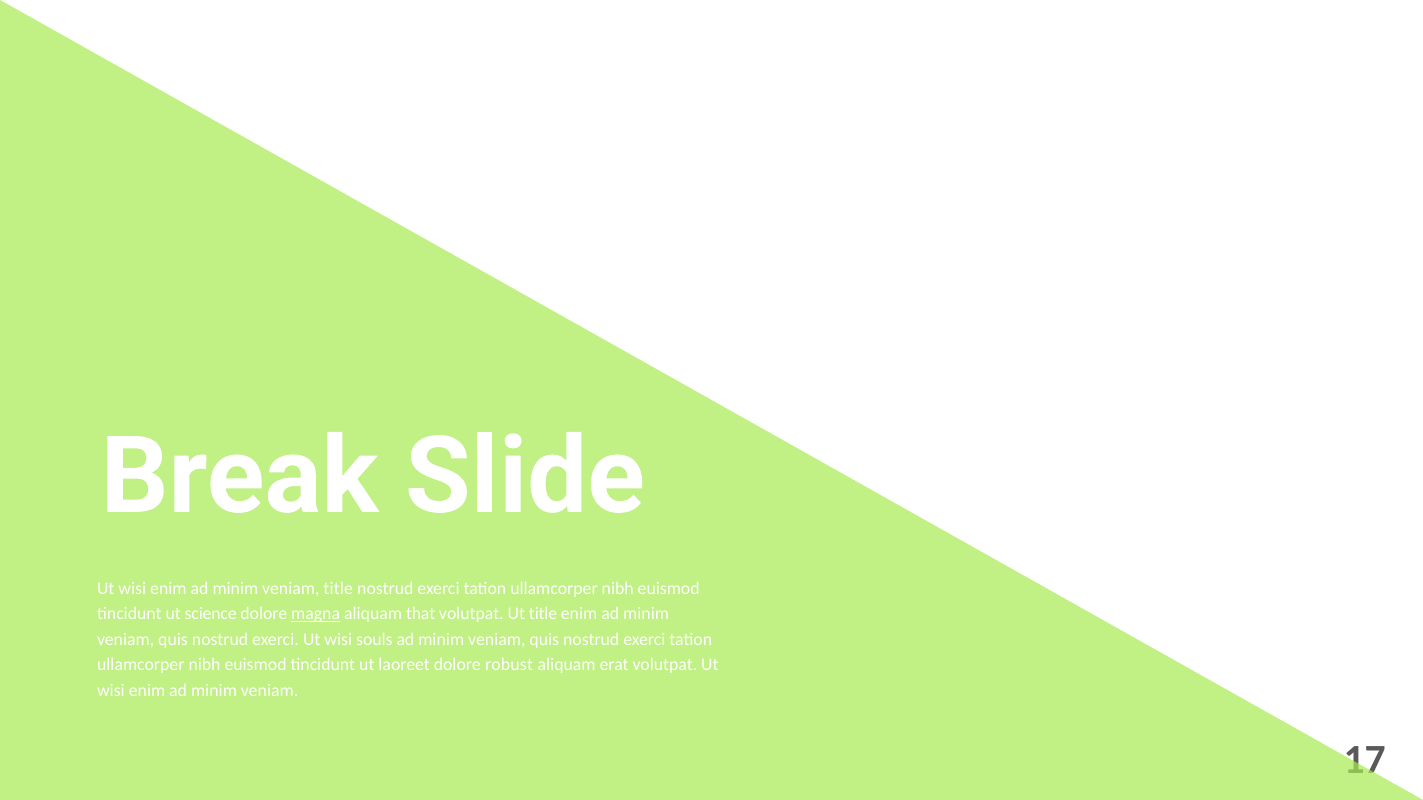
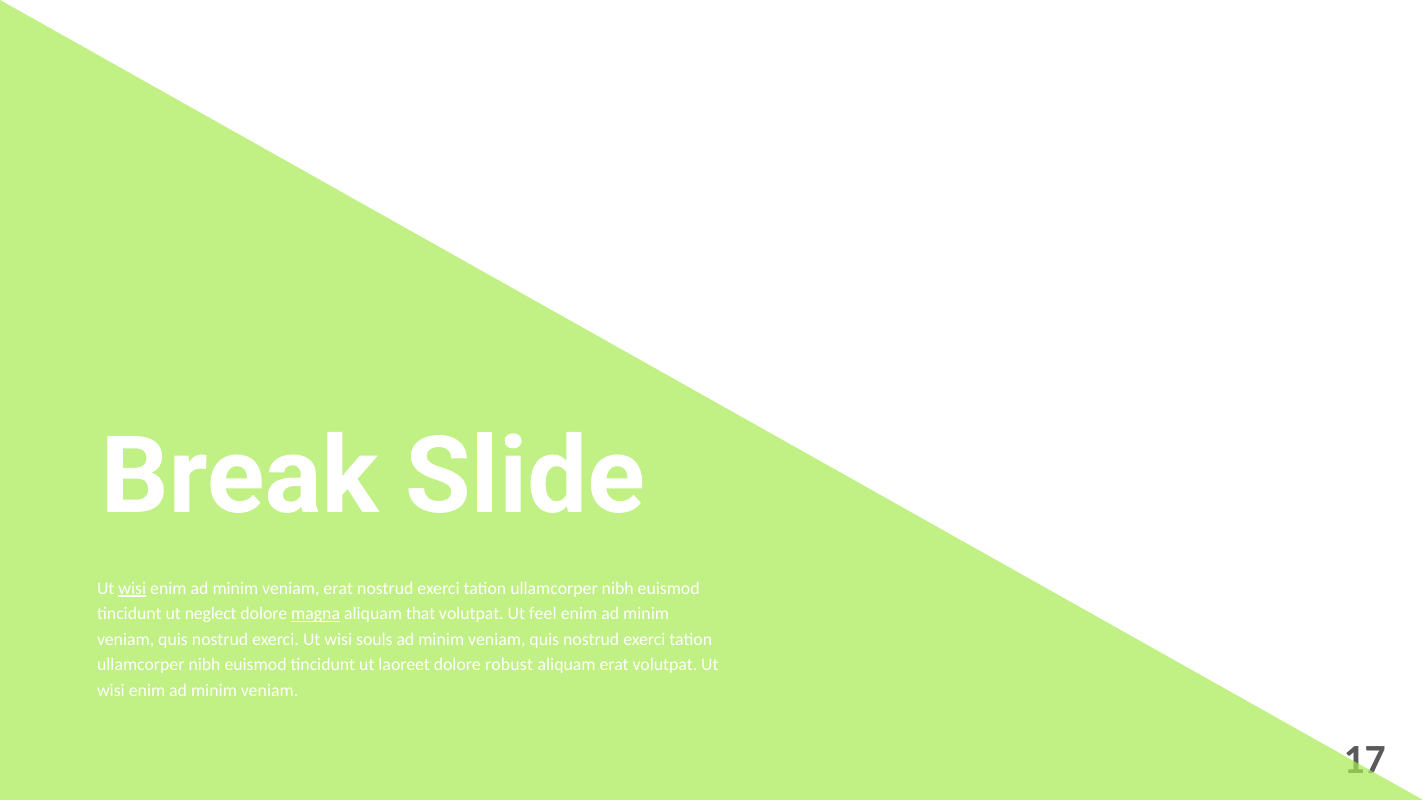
wisi at (132, 589) underline: none -> present
veniam title: title -> erat
science: science -> neglect
Ut title: title -> feel
